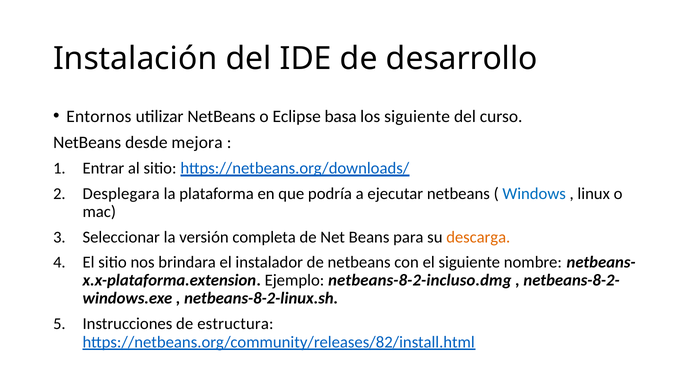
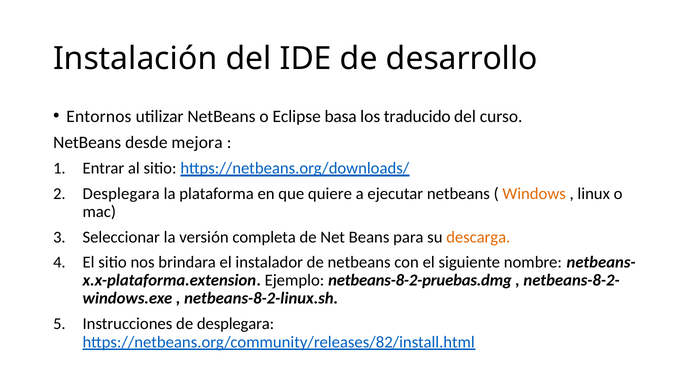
los siguiente: siguiente -> traducido
podría: podría -> quiere
Windows colour: blue -> orange
netbeans-8-2-incluso.dmg: netbeans-8-2-incluso.dmg -> netbeans-8-2-pruebas.dmg
de estructura: estructura -> desplegara
